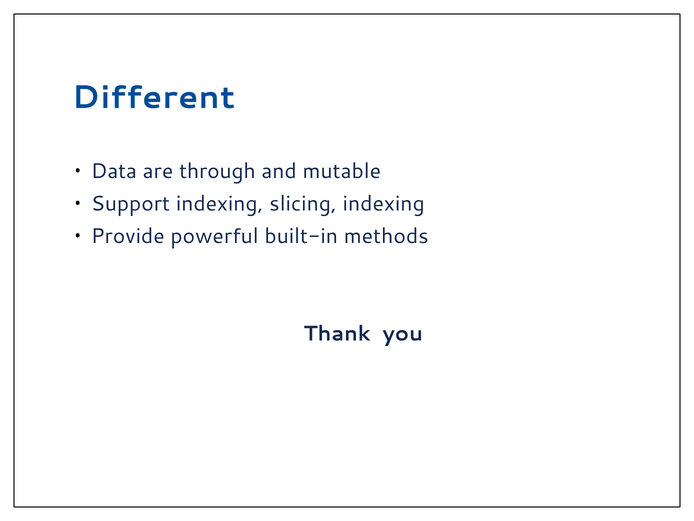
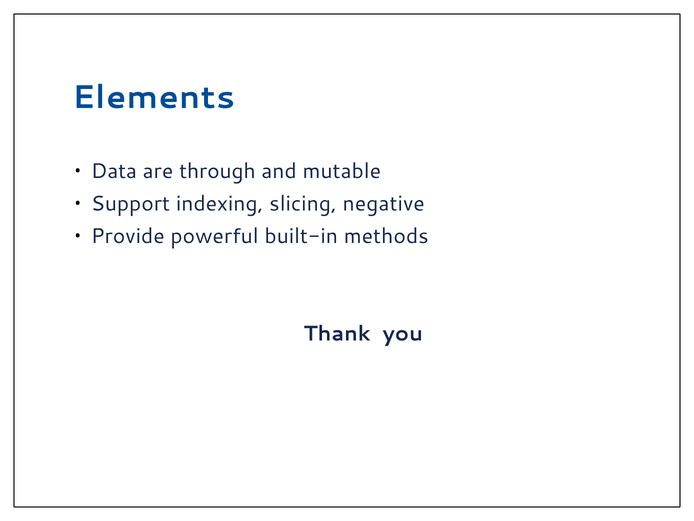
Different: Different -> Elements
slicing indexing: indexing -> negative
